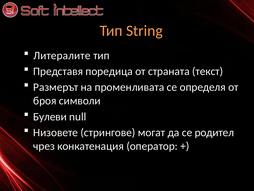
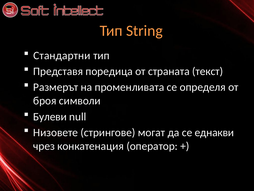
Литералите: Литералите -> Стандартни
родител: родител -> еднакви
